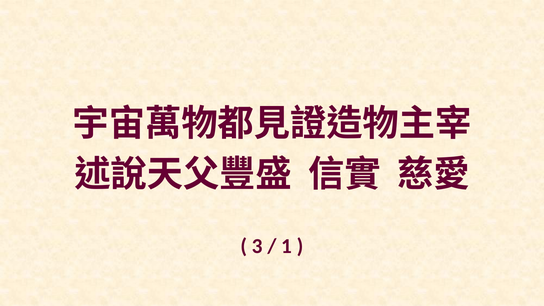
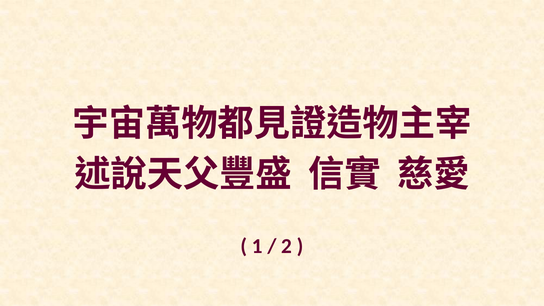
3: 3 -> 1
1: 1 -> 2
